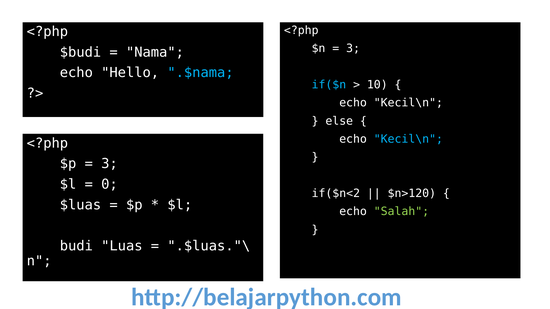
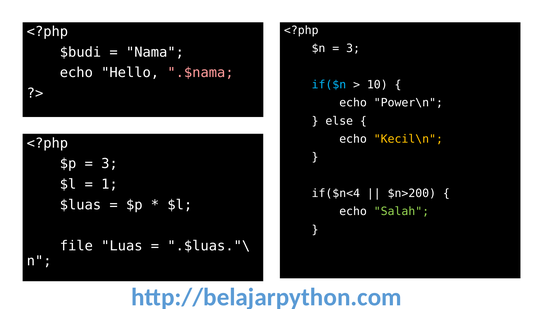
.$nama colour: light blue -> pink
Kecil\n at (408, 103): Kecil\n -> Power\n
Kecil\n at (408, 139) colour: light blue -> yellow
0: 0 -> 1
if($n<2: if($n<2 -> if($n<4
$n>120: $n>120 -> $n>200
budi: budi -> file
